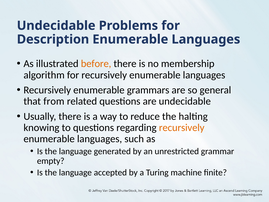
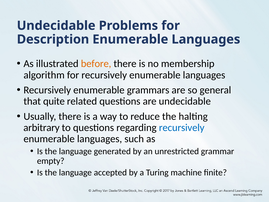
from: from -> quite
knowing: knowing -> arbitrary
recursively at (182, 127) colour: orange -> blue
